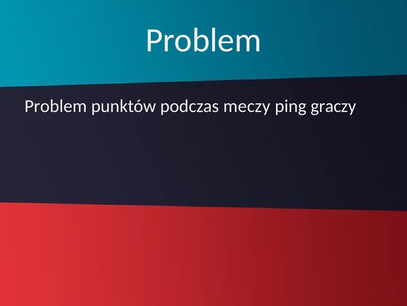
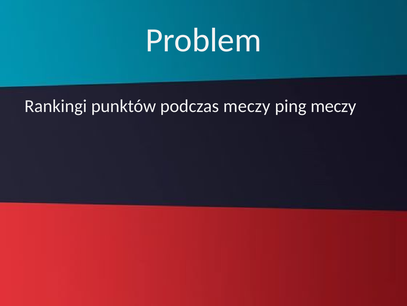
Problem at (56, 106): Problem -> Rankingi
ping graczy: graczy -> meczy
